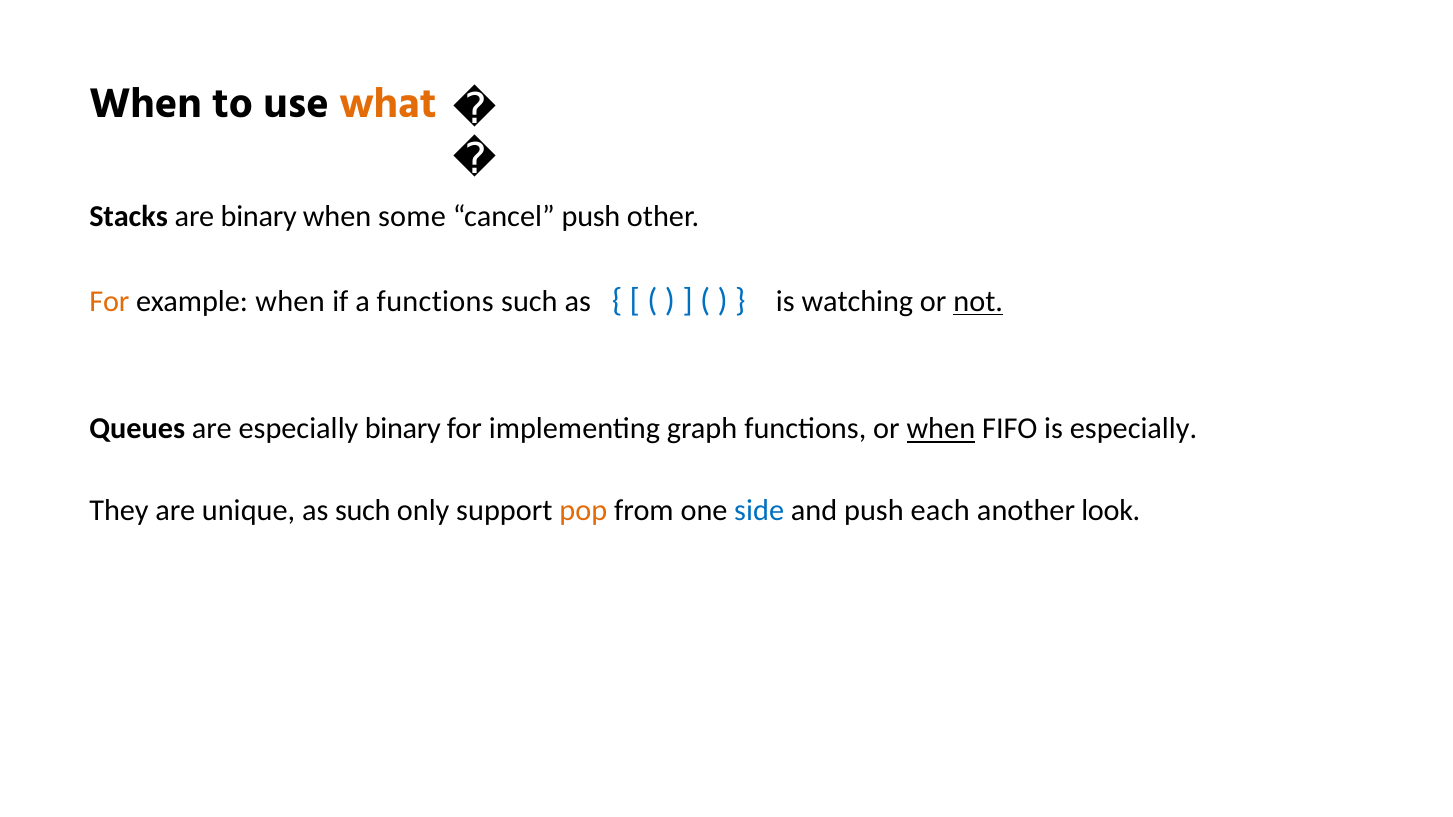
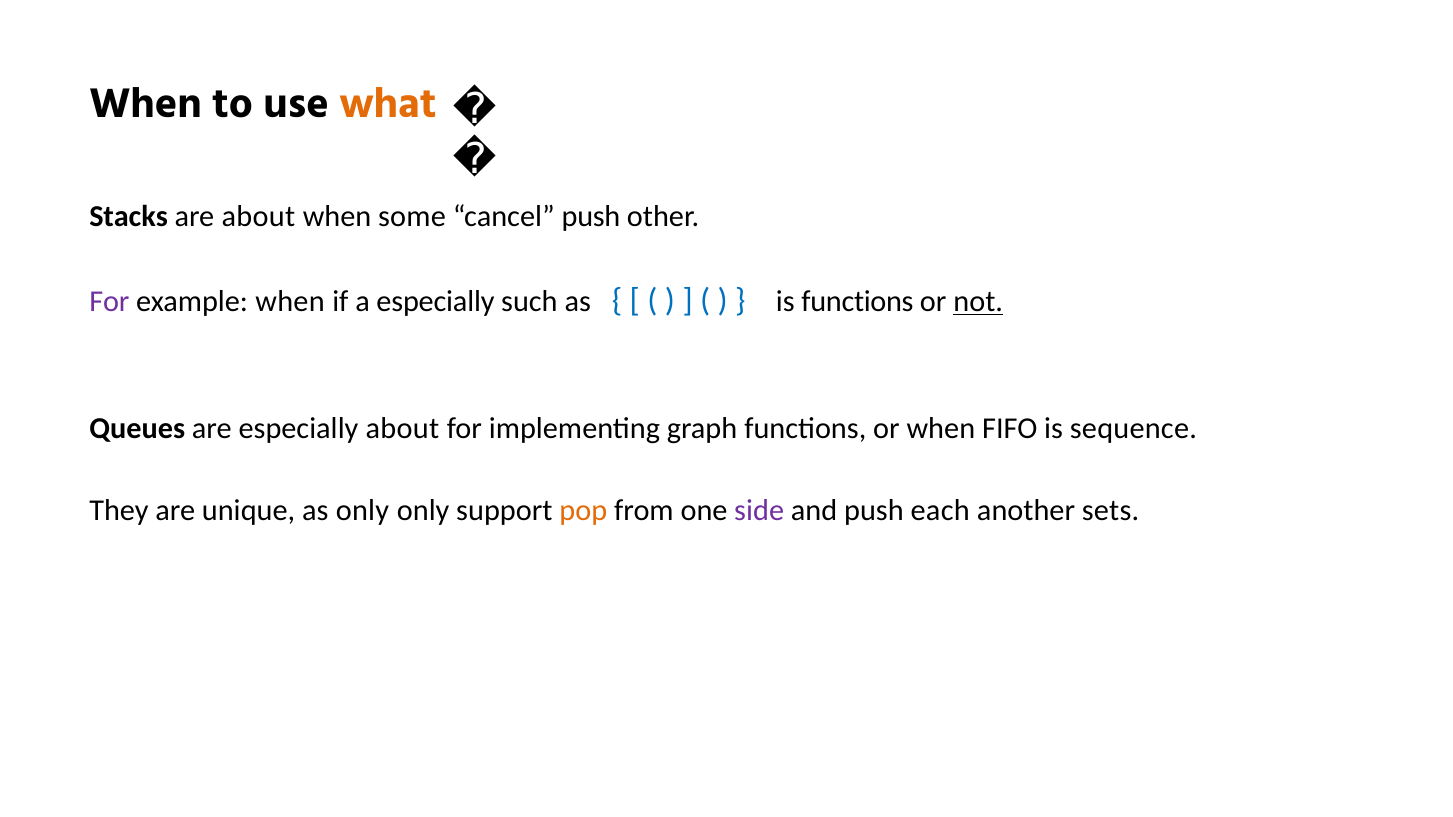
are binary: binary -> about
For at (109, 302) colour: orange -> purple
a functions: functions -> especially
is watching: watching -> functions
especially binary: binary -> about
when at (941, 429) underline: present -> none
is especially: especially -> sequence
as such: such -> only
side colour: blue -> purple
look: look -> sets
